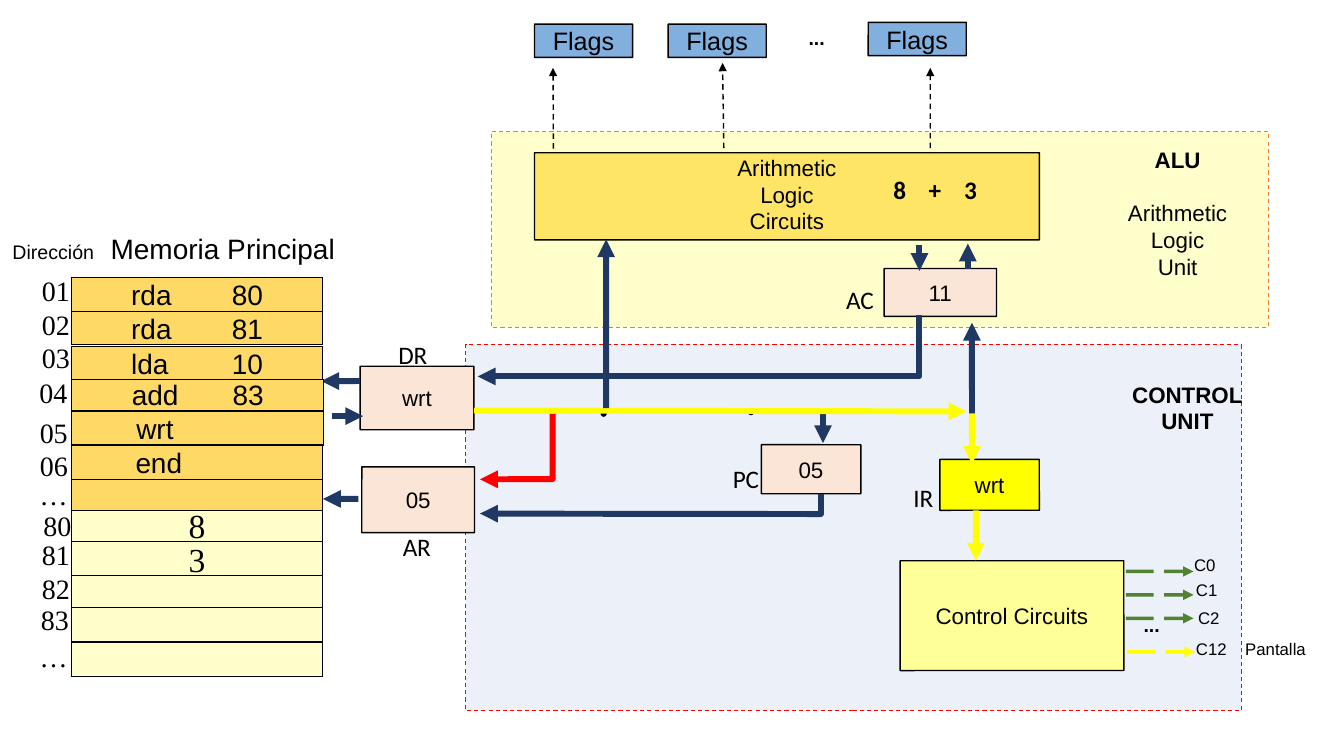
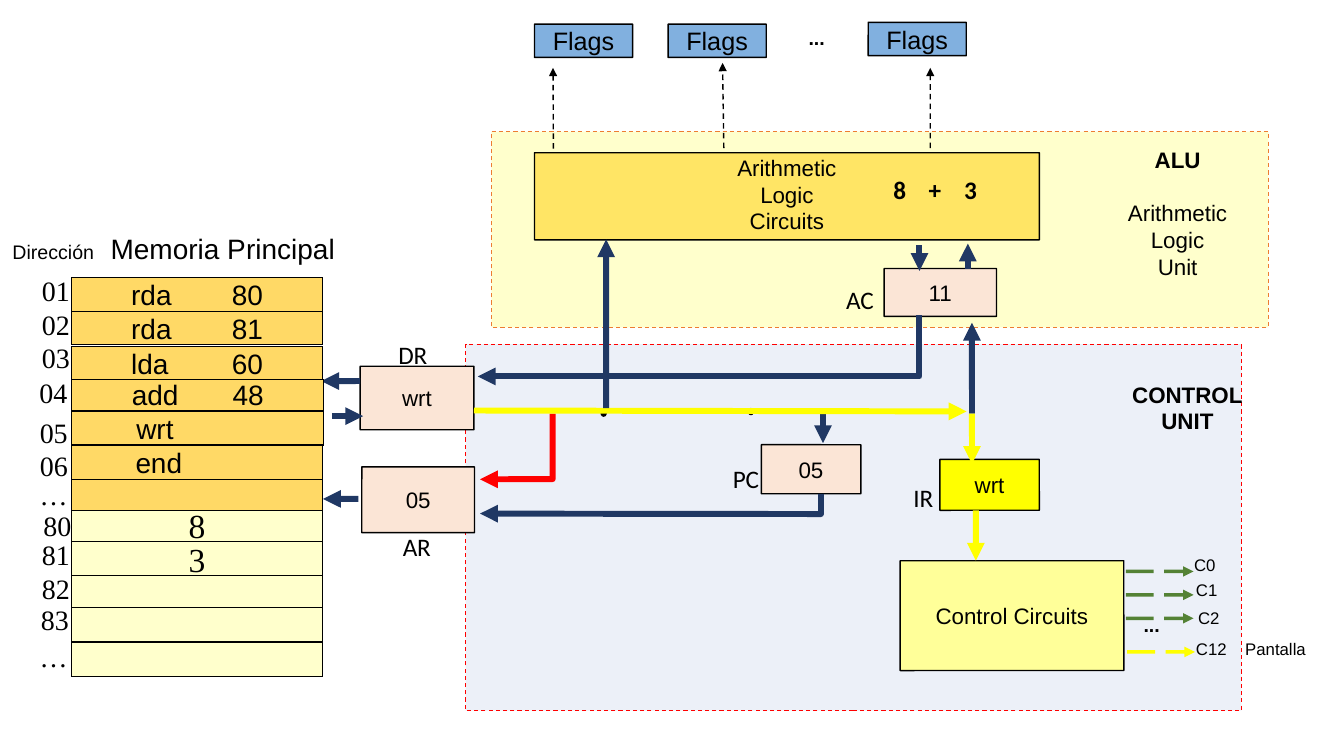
10: 10 -> 60
add 83: 83 -> 48
